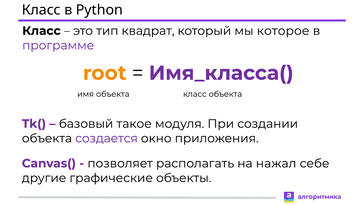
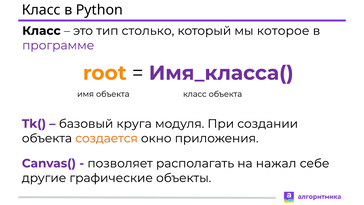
квадрат: квадрат -> столько
такое: такое -> круга
создается colour: purple -> orange
